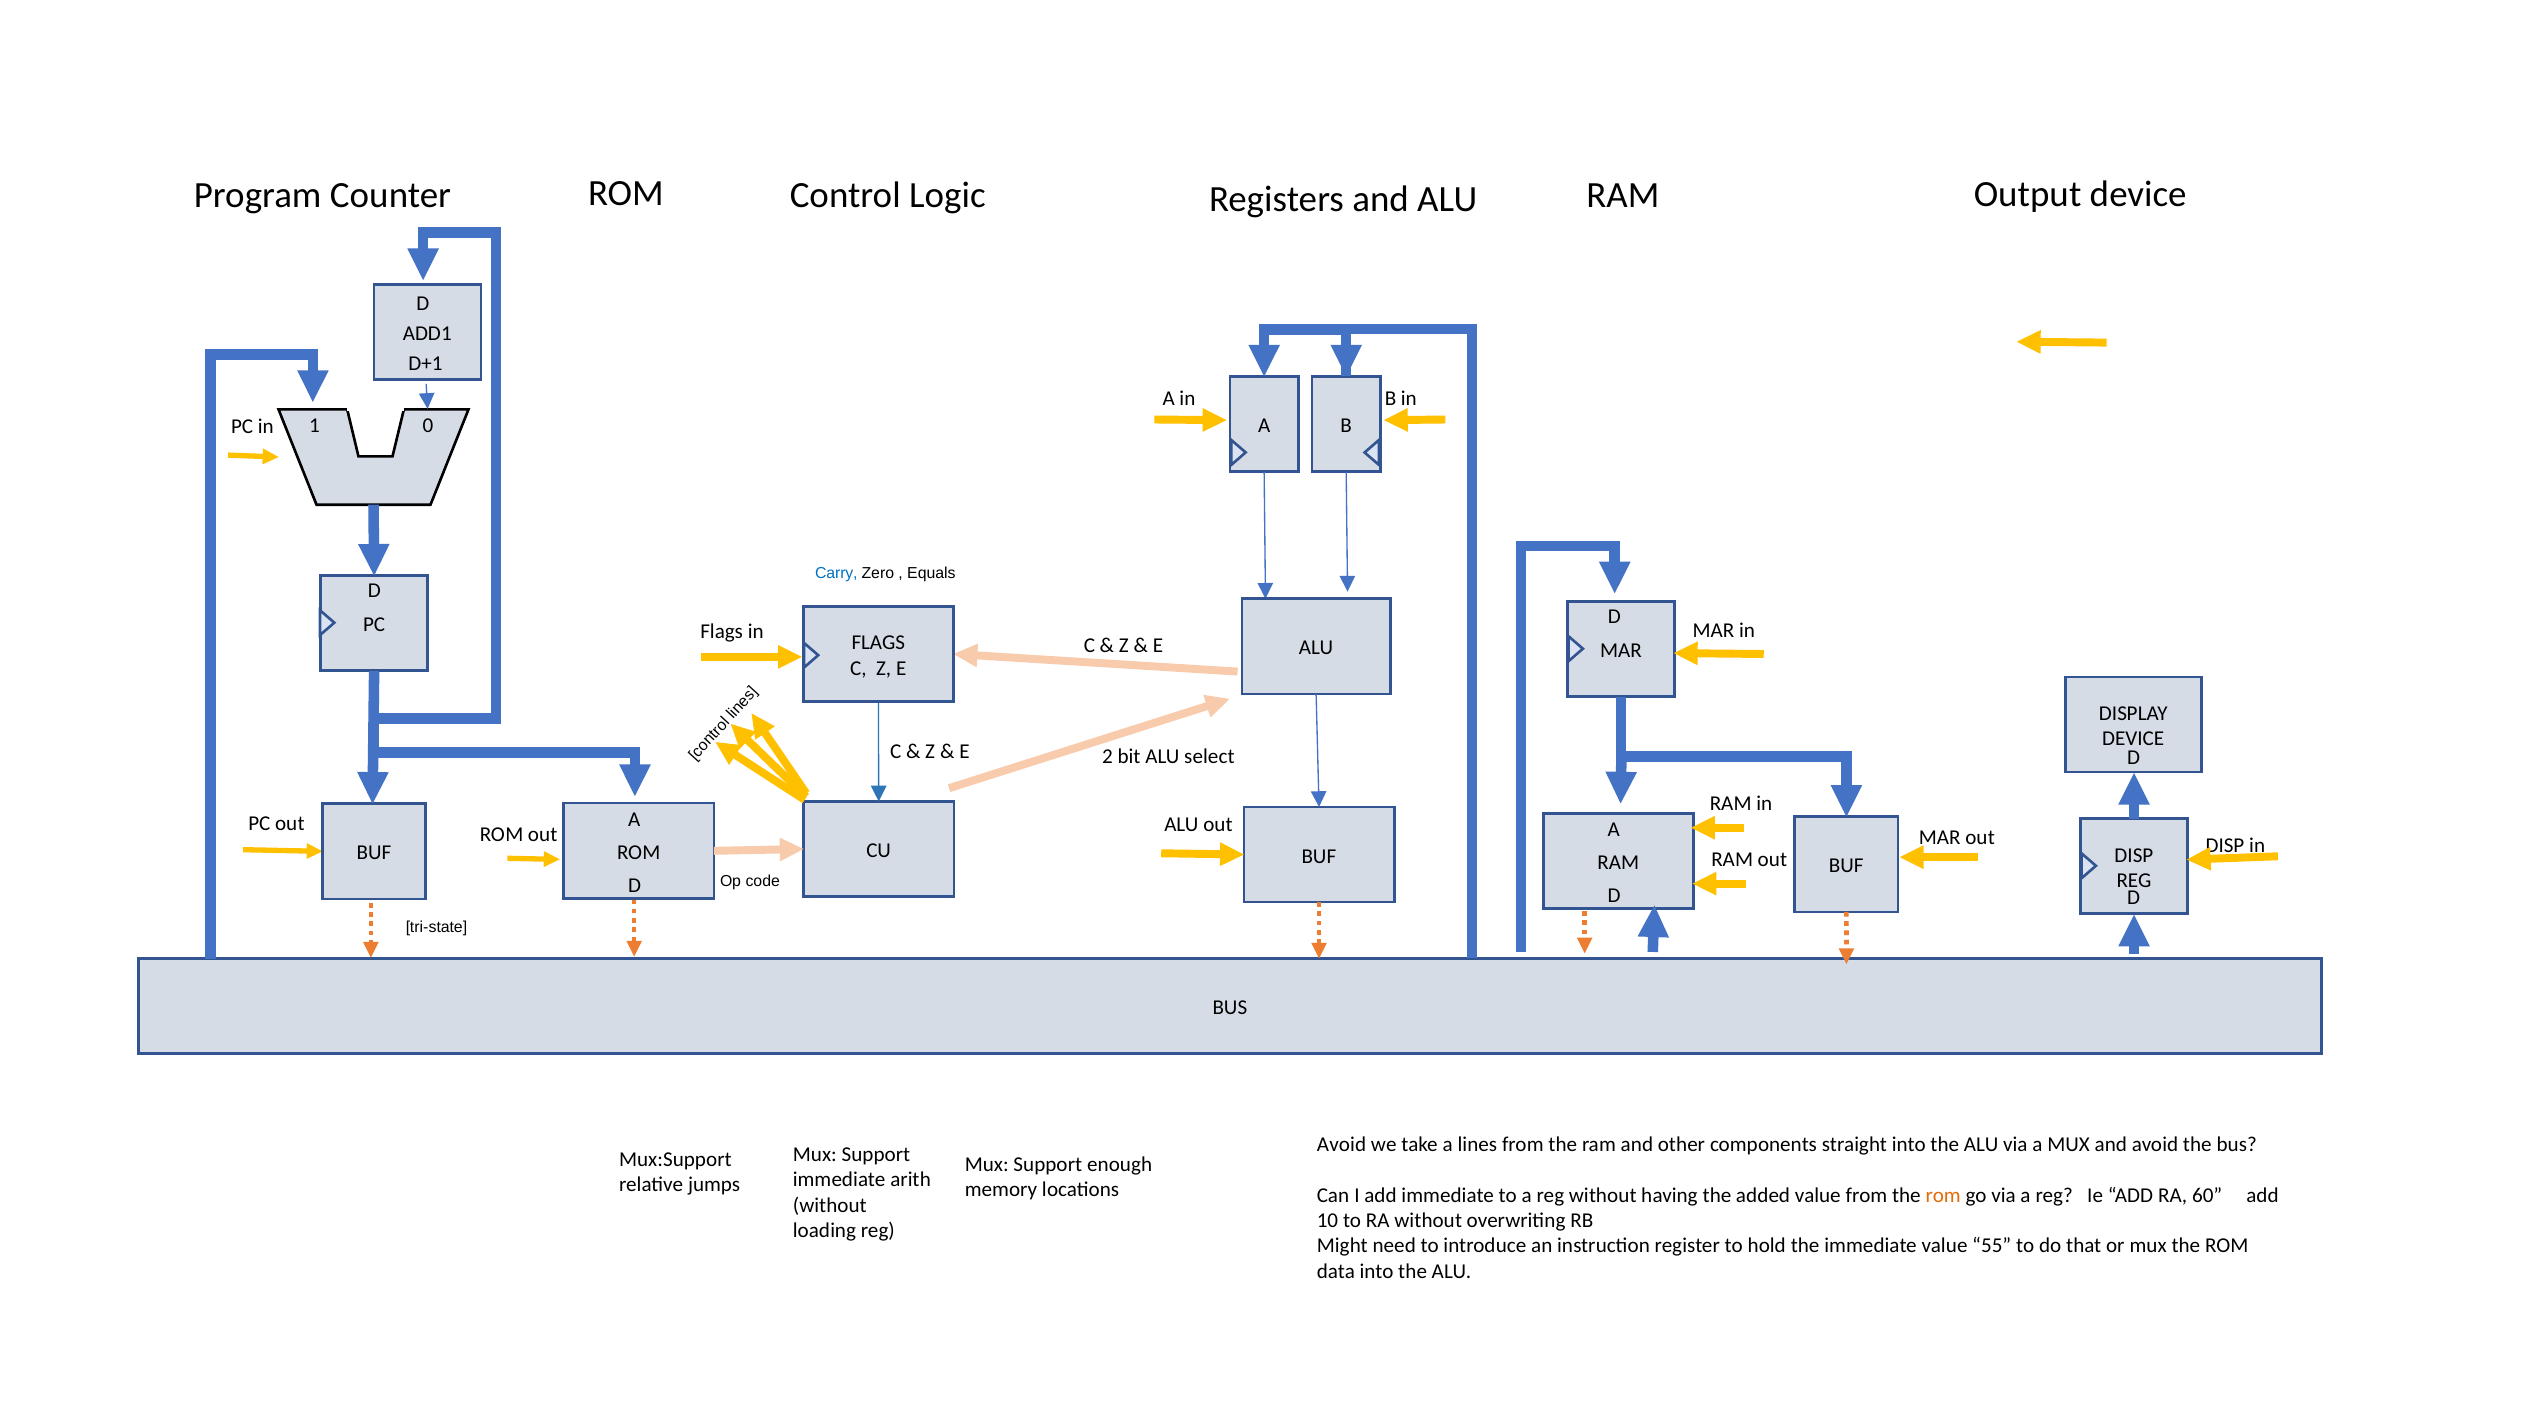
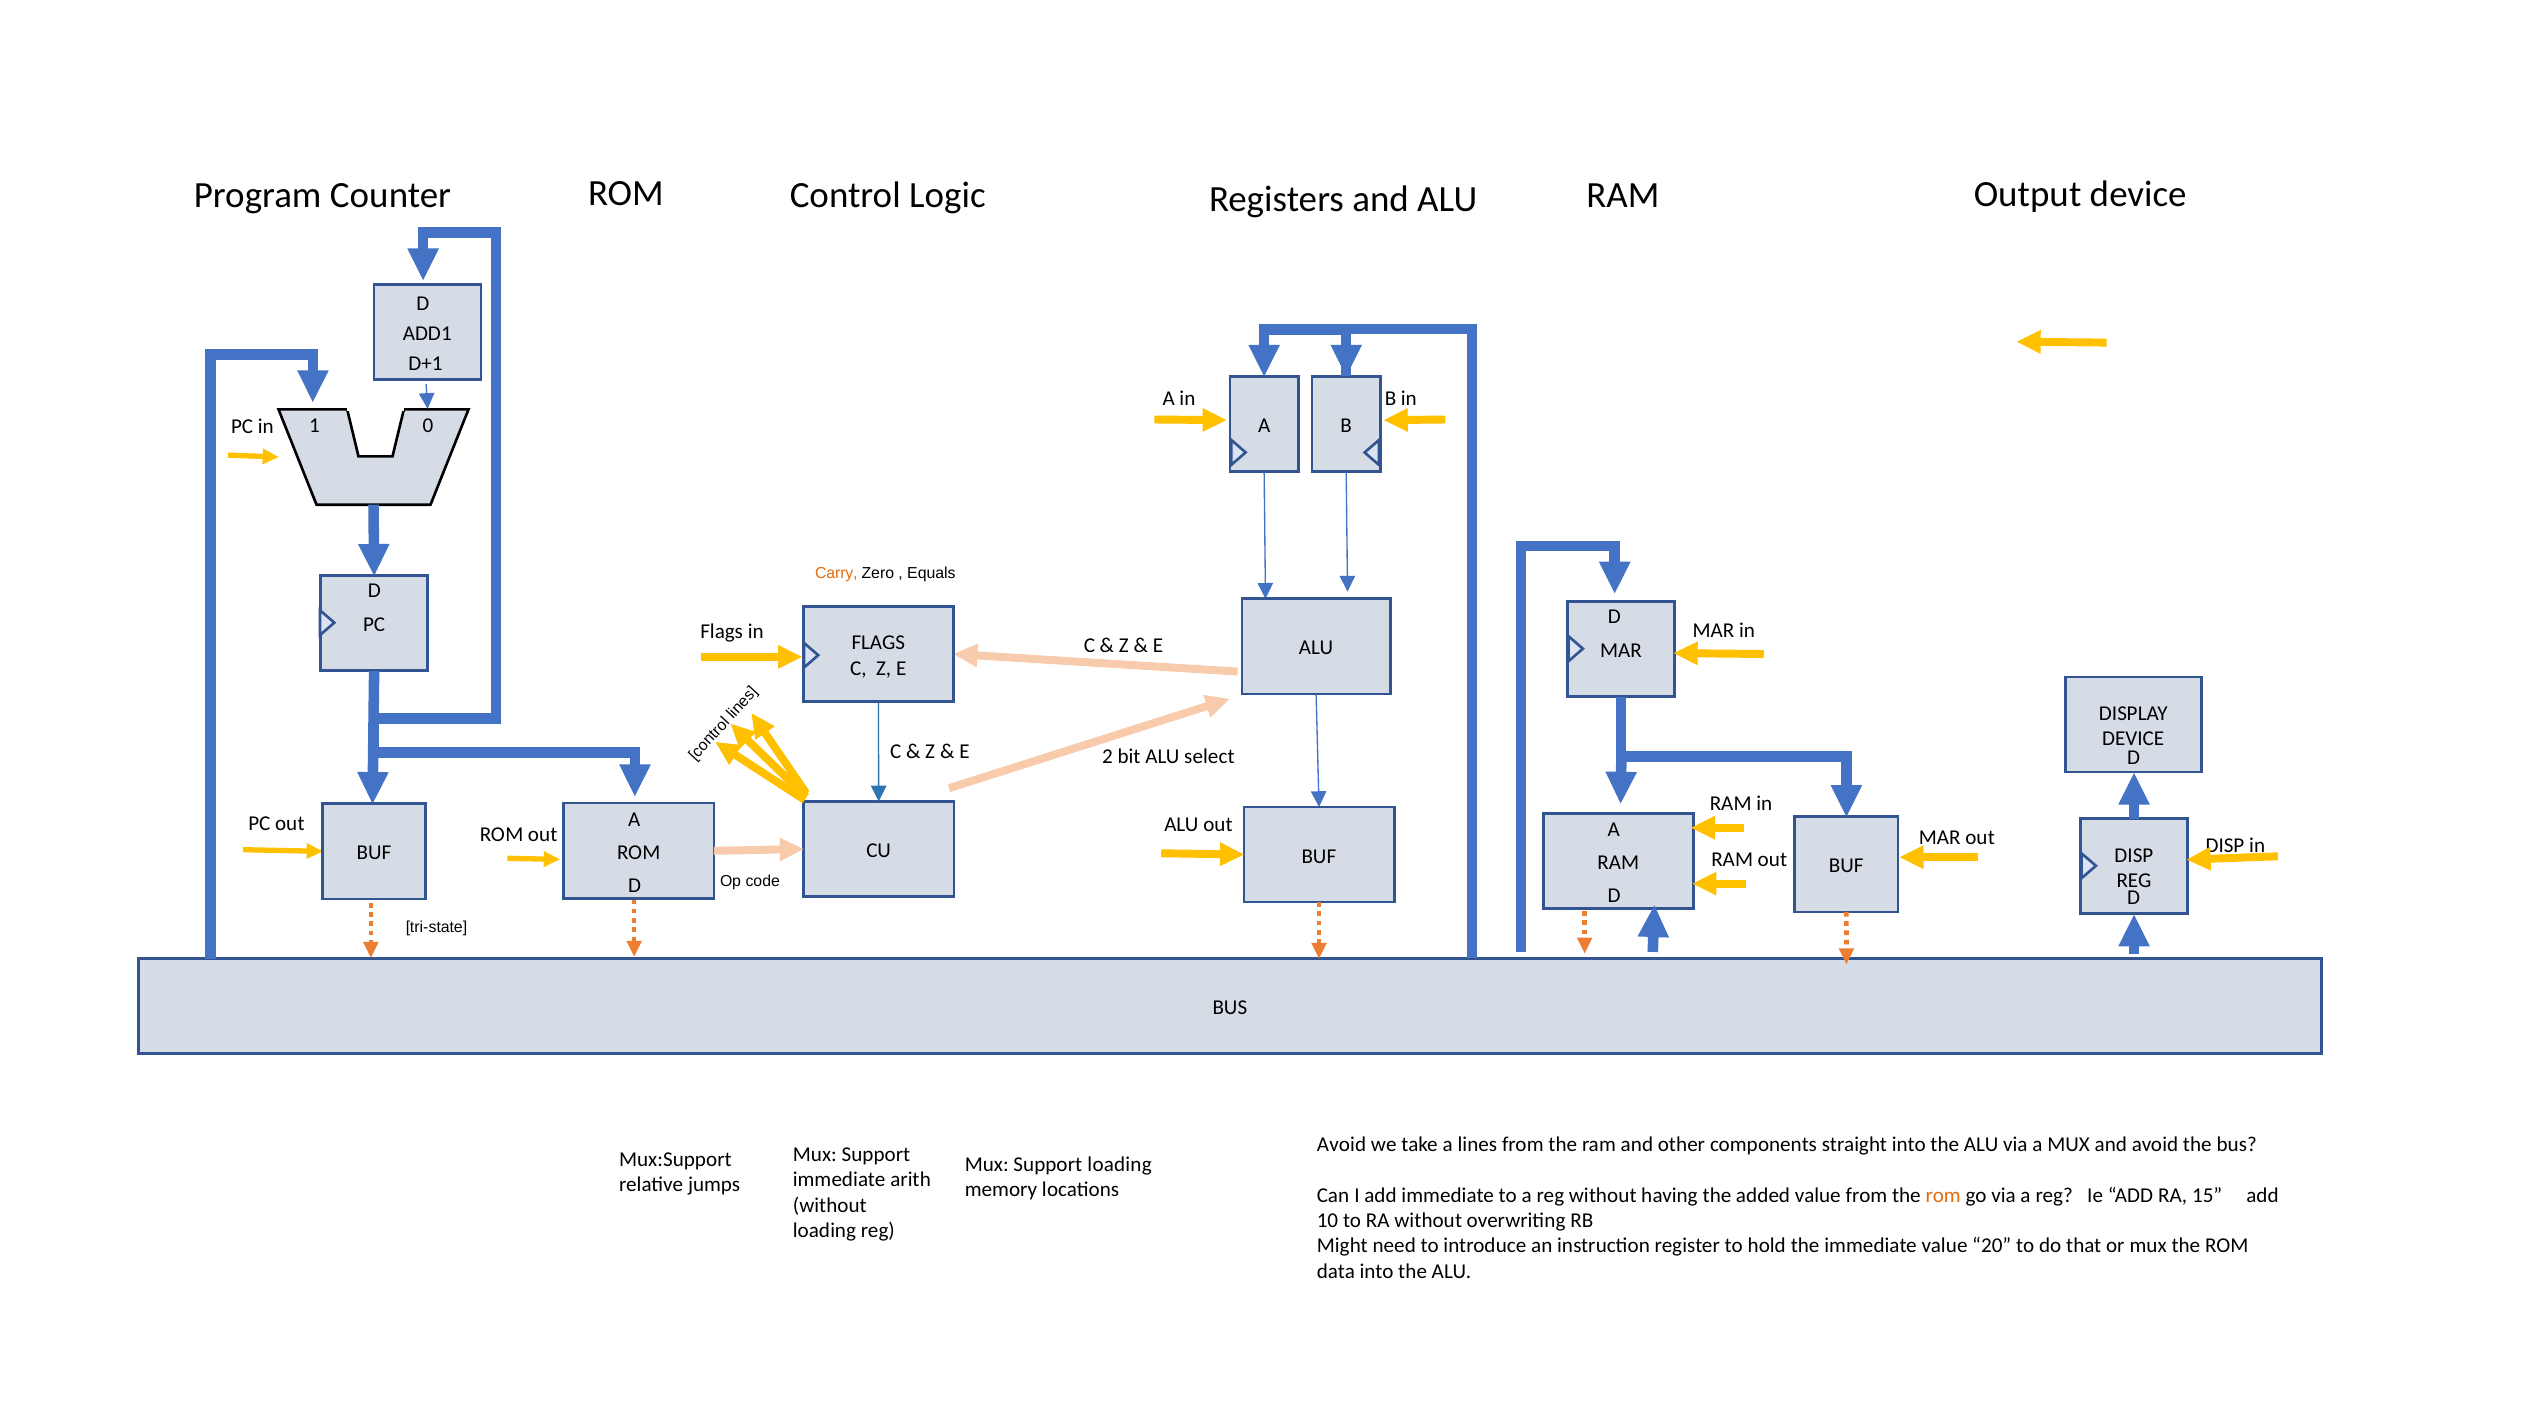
Carry colour: blue -> orange
Support enough: enough -> loading
60: 60 -> 15
55: 55 -> 20
